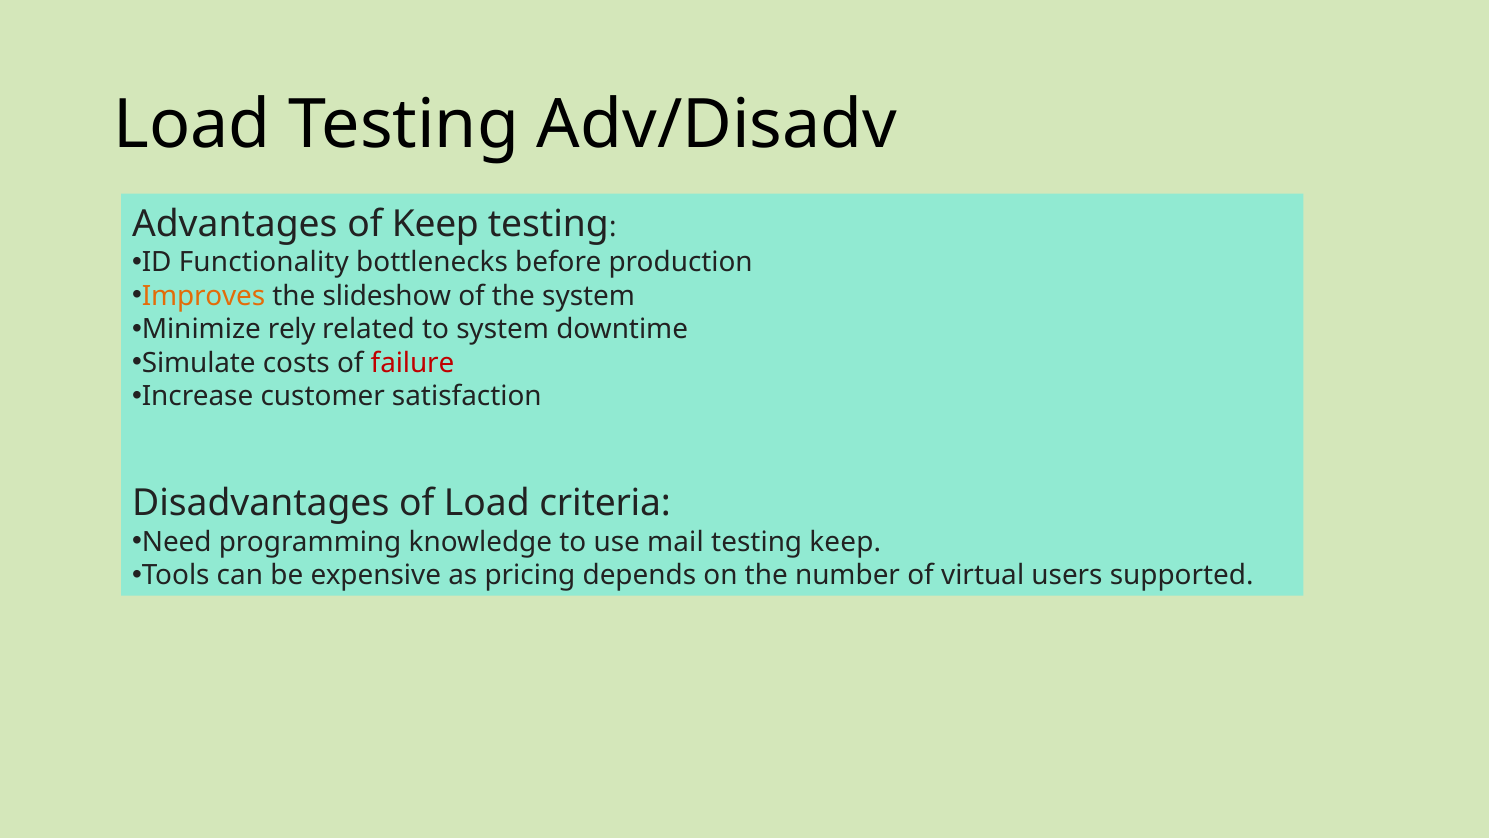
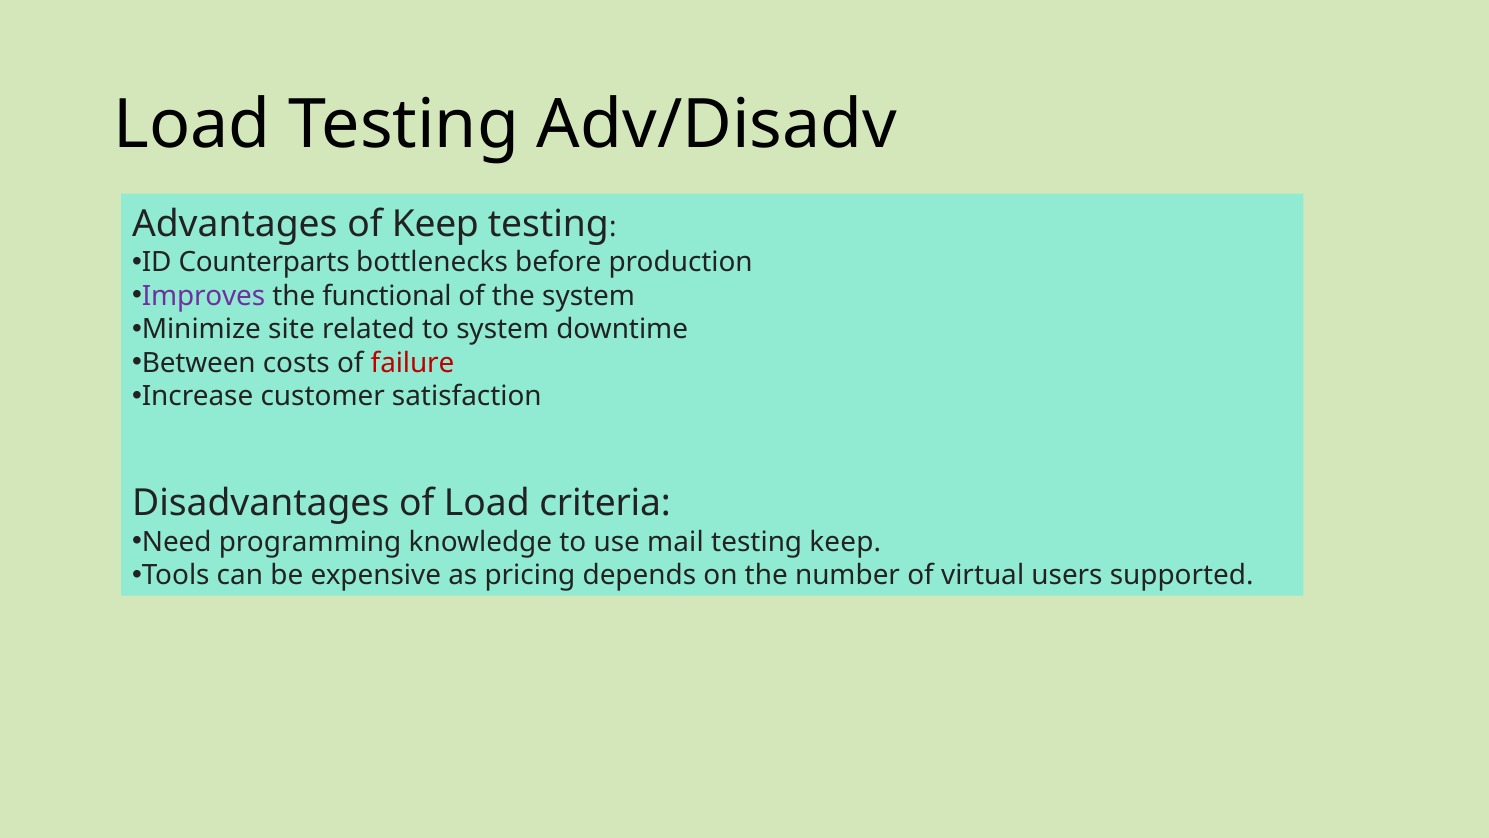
Functionality: Functionality -> Counterparts
Improves colour: orange -> purple
slideshow: slideshow -> functional
rely: rely -> site
Simulate: Simulate -> Between
